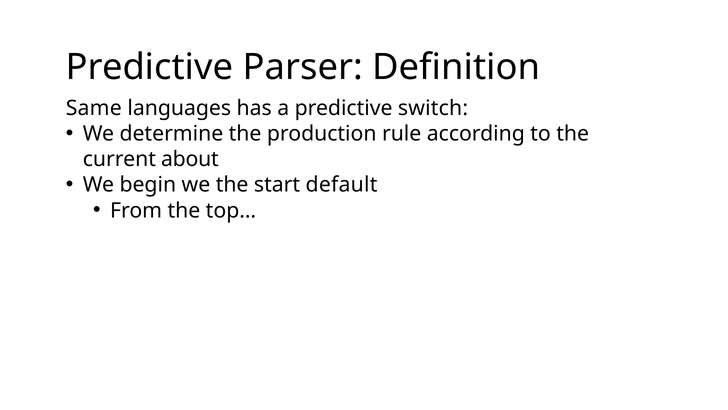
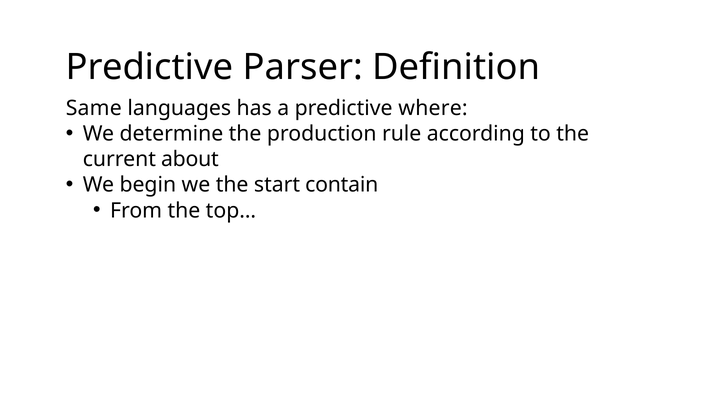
switch: switch -> where
default: default -> contain
